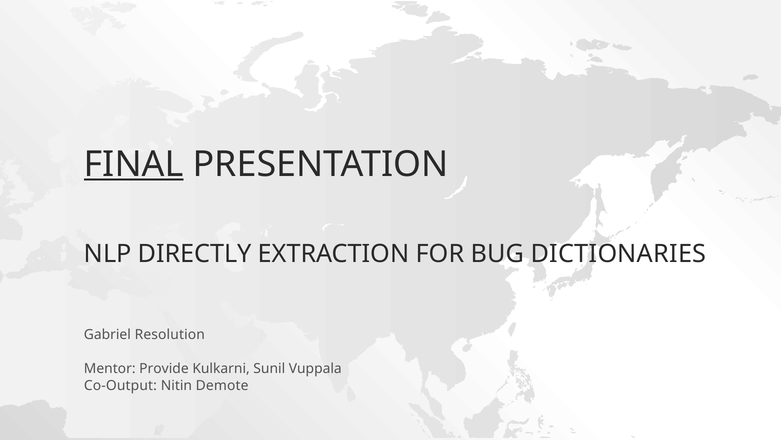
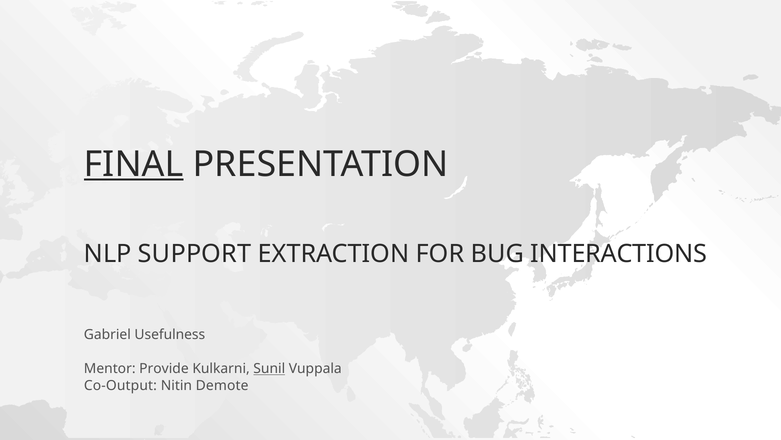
DIRECTLY: DIRECTLY -> SUPPORT
DICTIONARIES: DICTIONARIES -> INTERACTIONS
Resolution: Resolution -> Usefulness
Sunil underline: none -> present
